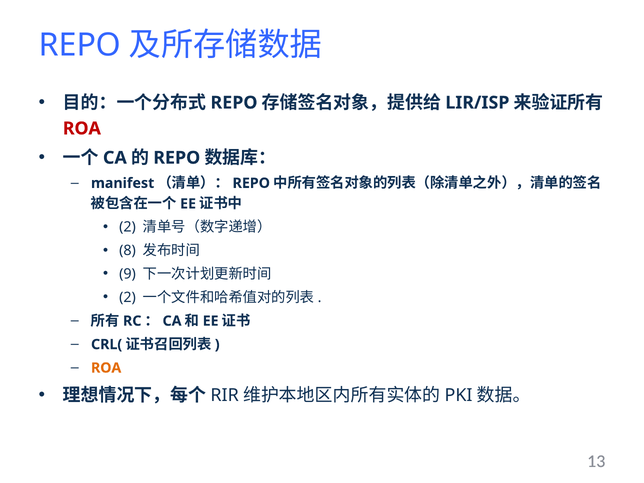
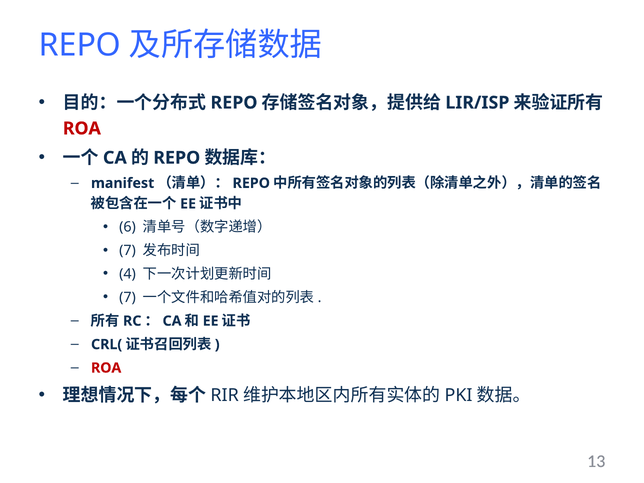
2 at (127, 227): 2 -> 6
8 at (127, 251): 8 -> 7
9: 9 -> 4
2 at (127, 298): 2 -> 7
ROA at (106, 368) colour: orange -> red
